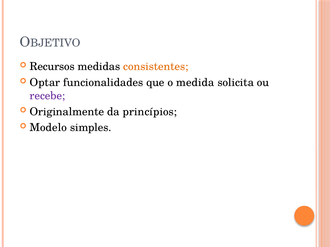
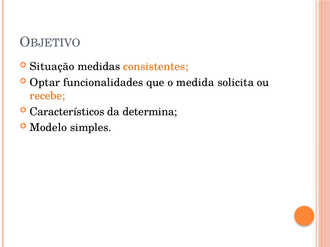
Recursos: Recursos -> Situação
recebe colour: purple -> orange
Originalmente: Originalmente -> Característicos
princípios: princípios -> determina
